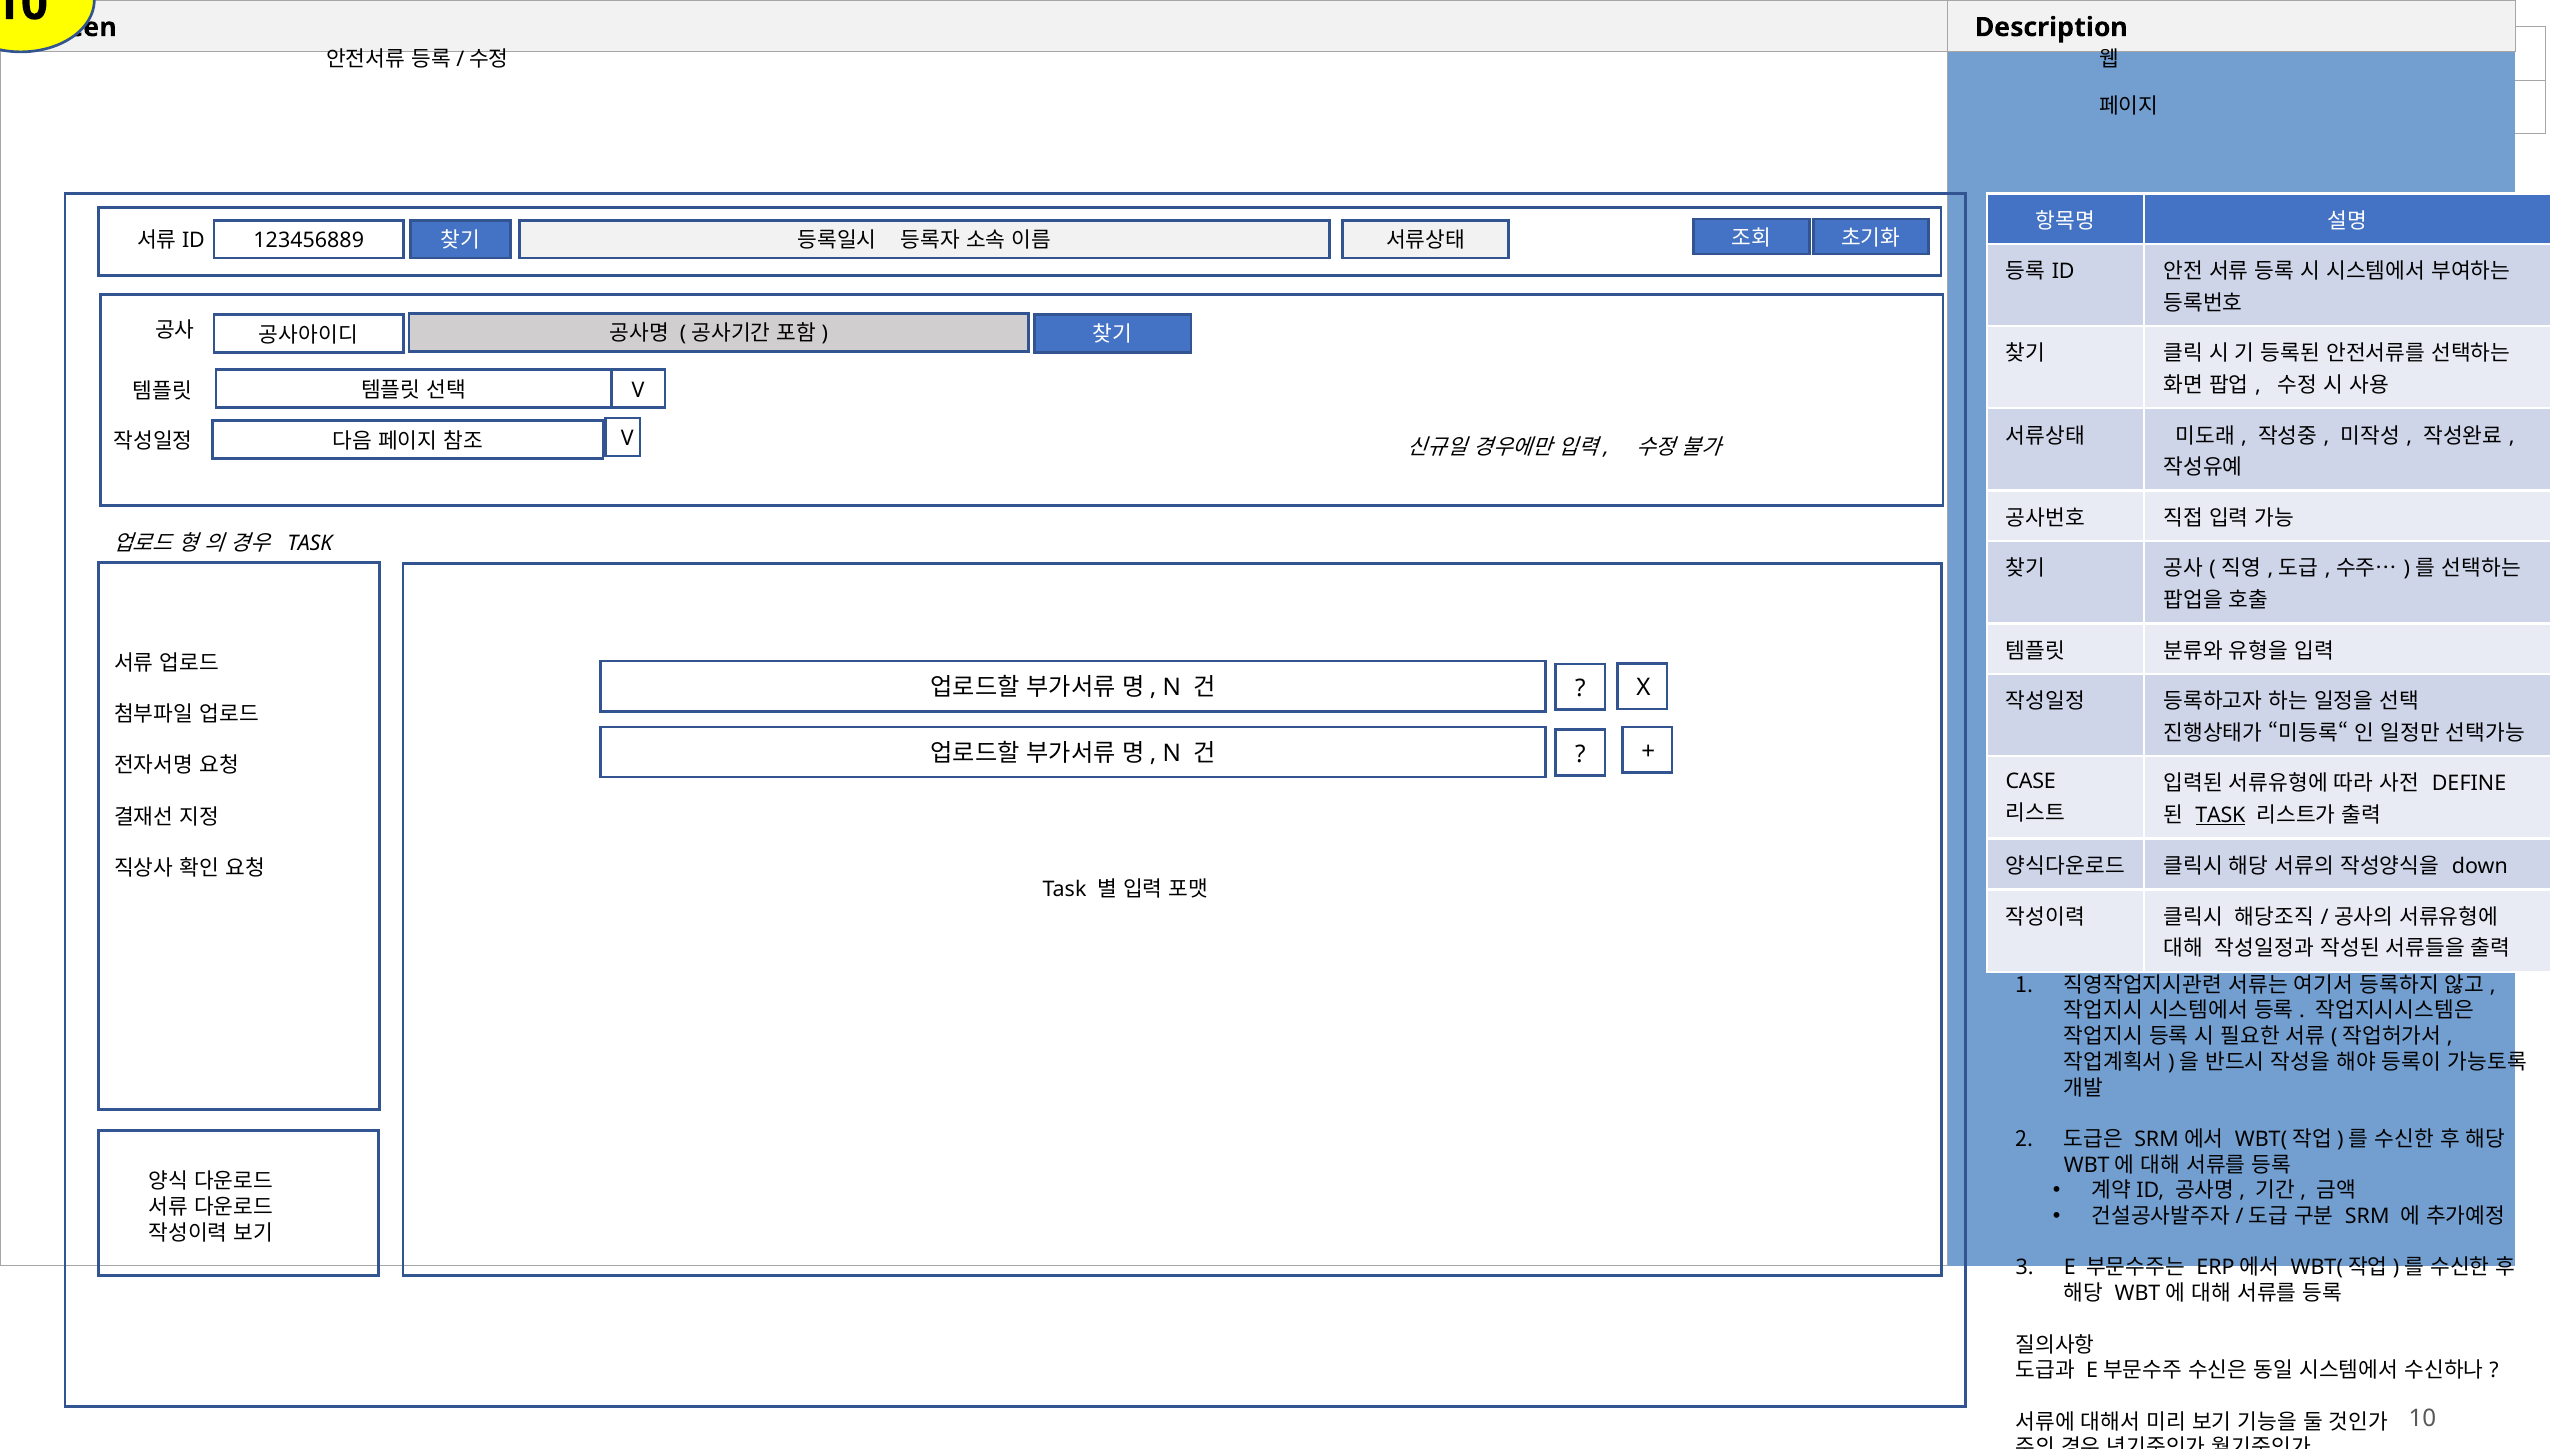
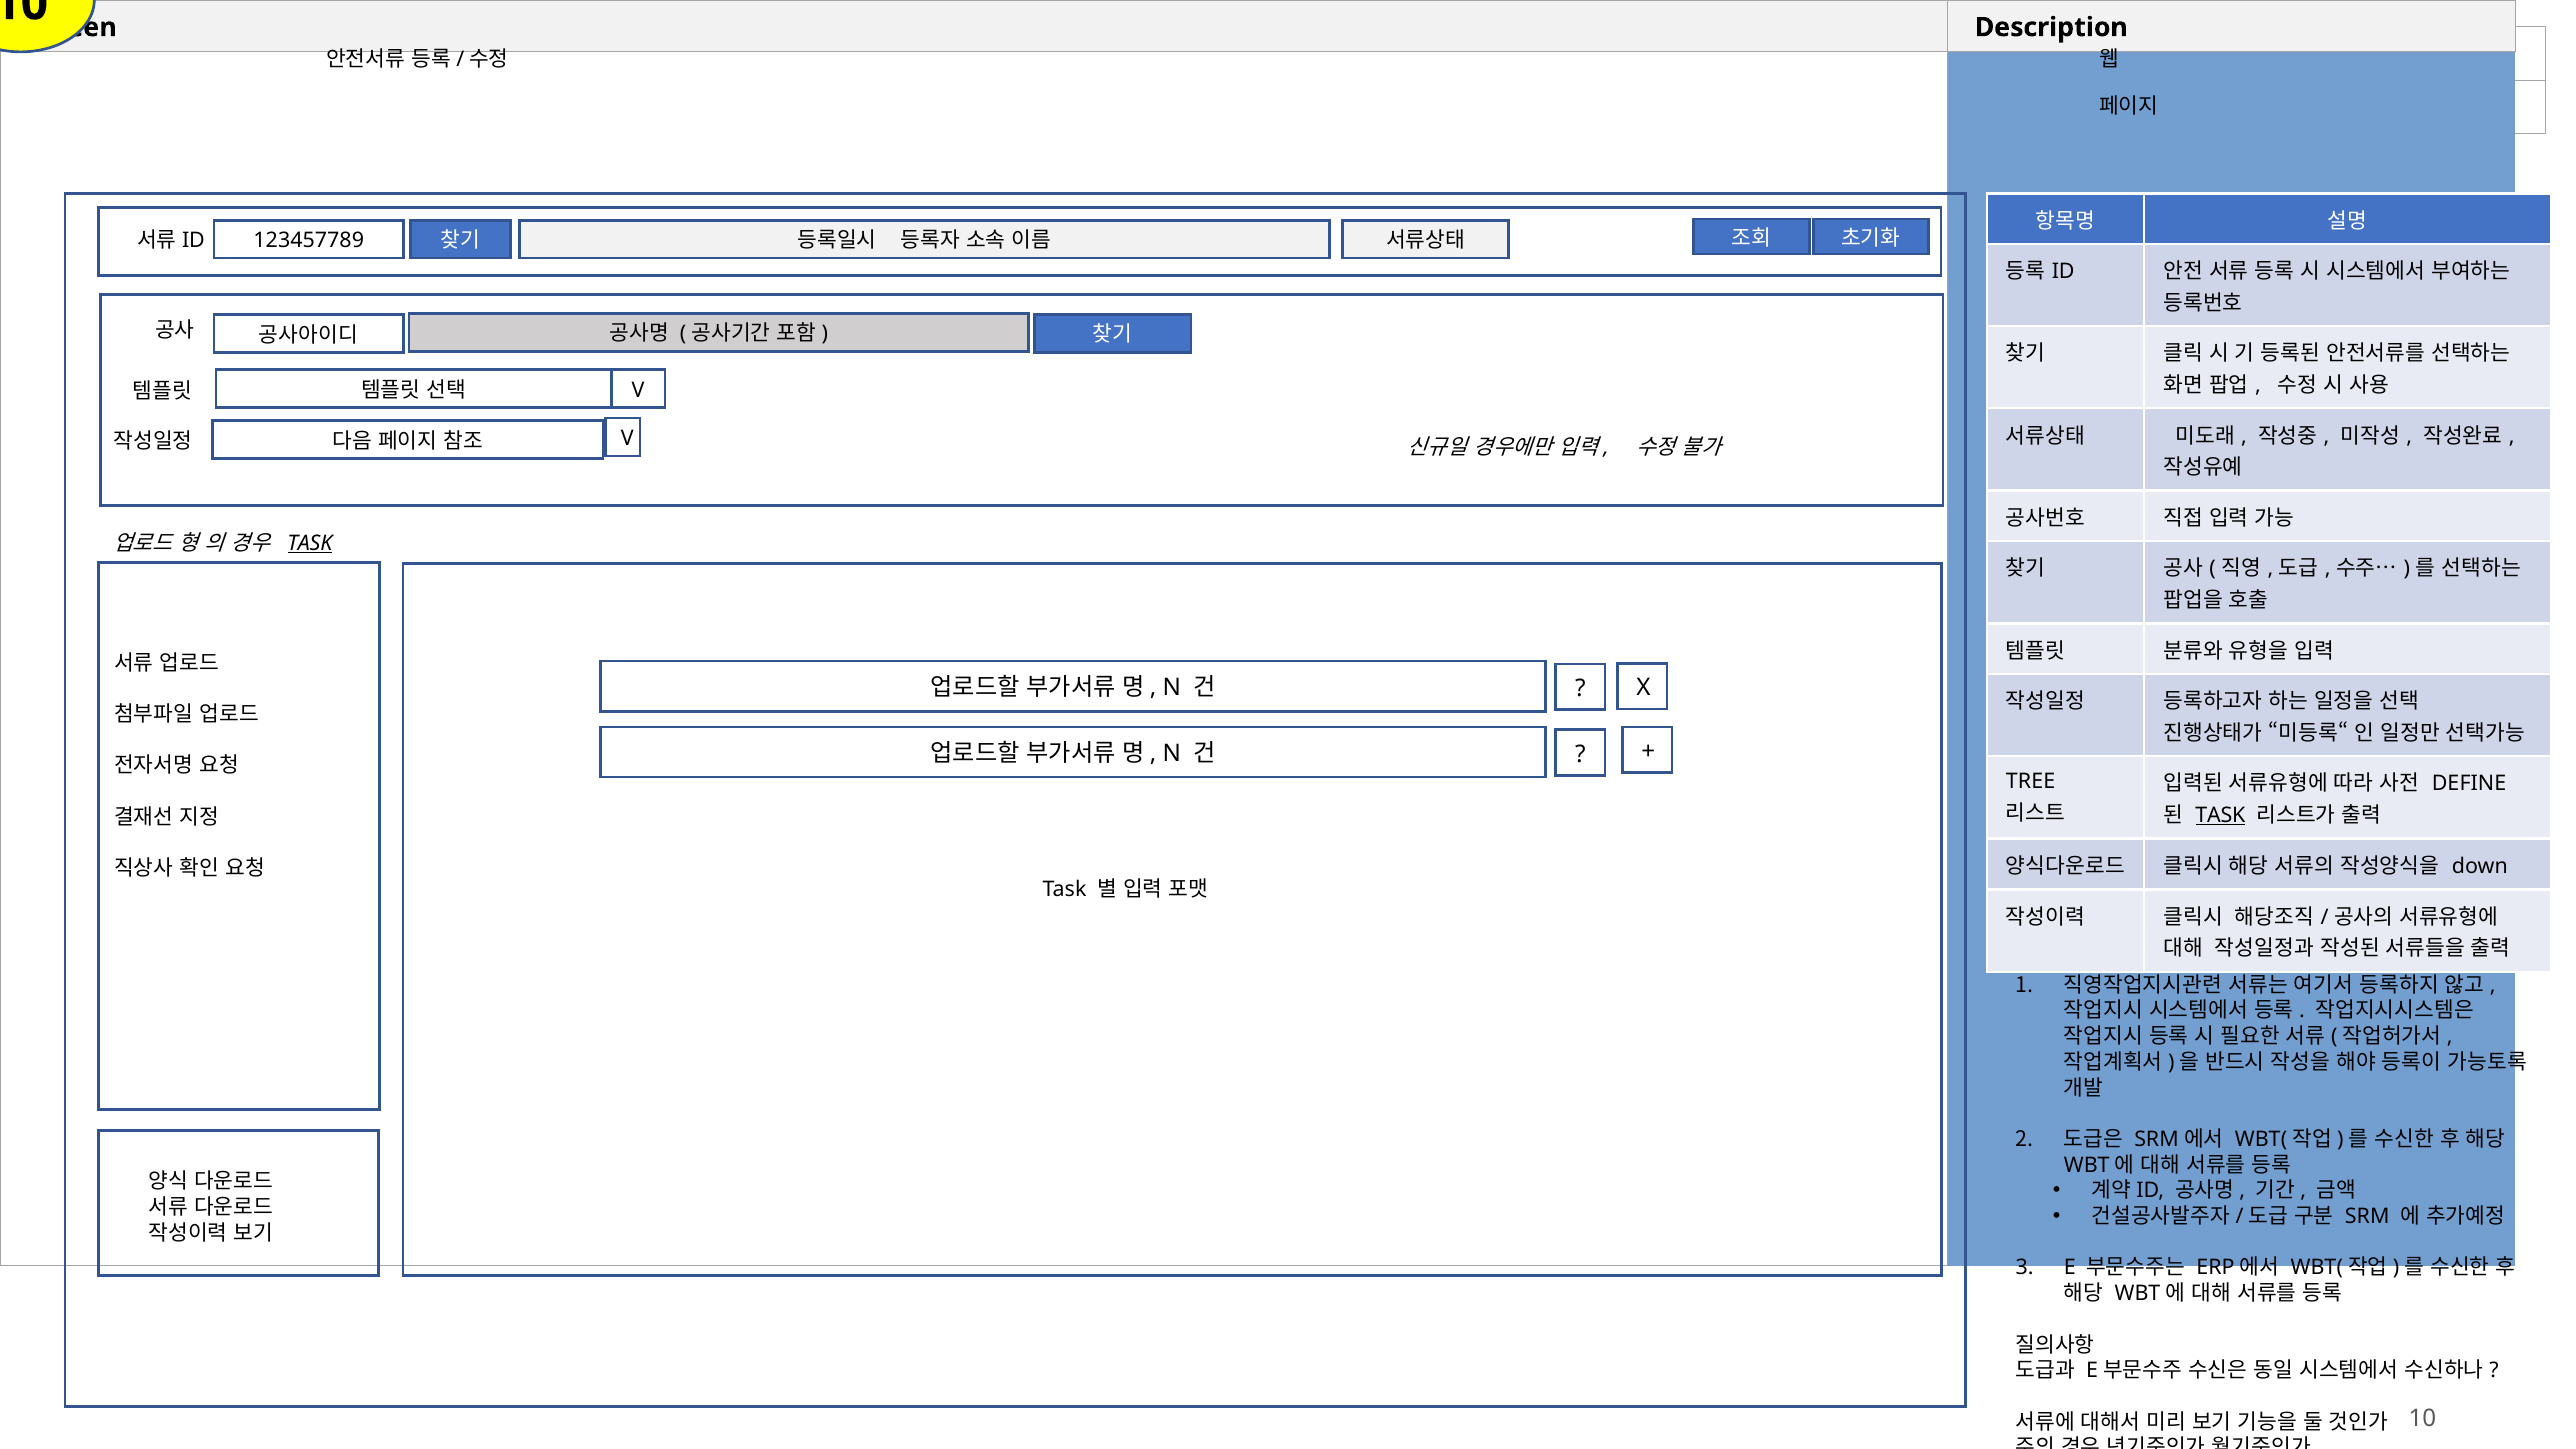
123456889: 123456889 -> 123457789
TASK at (310, 543) underline: none -> present
CASE: CASE -> TREE
